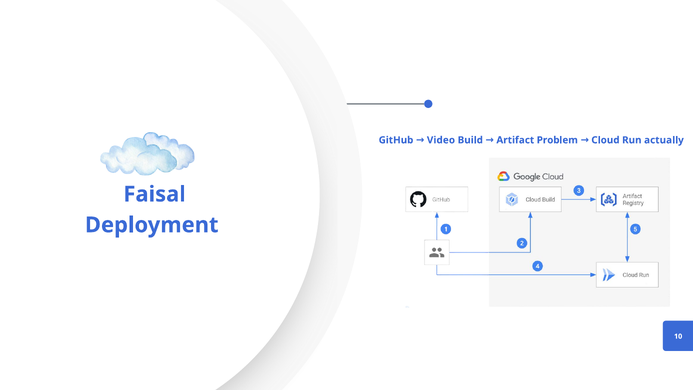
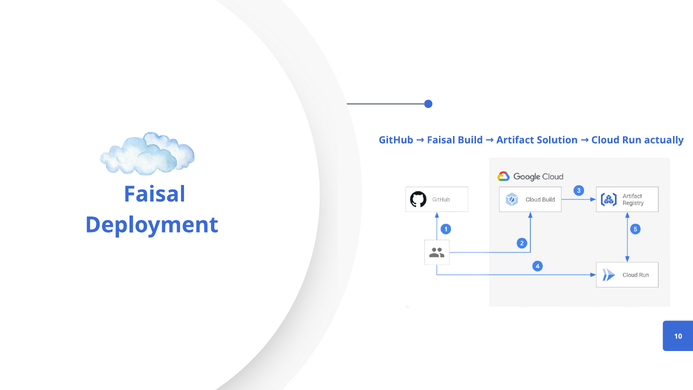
GitHub Video: Video -> Faisal
Problem: Problem -> Solution
